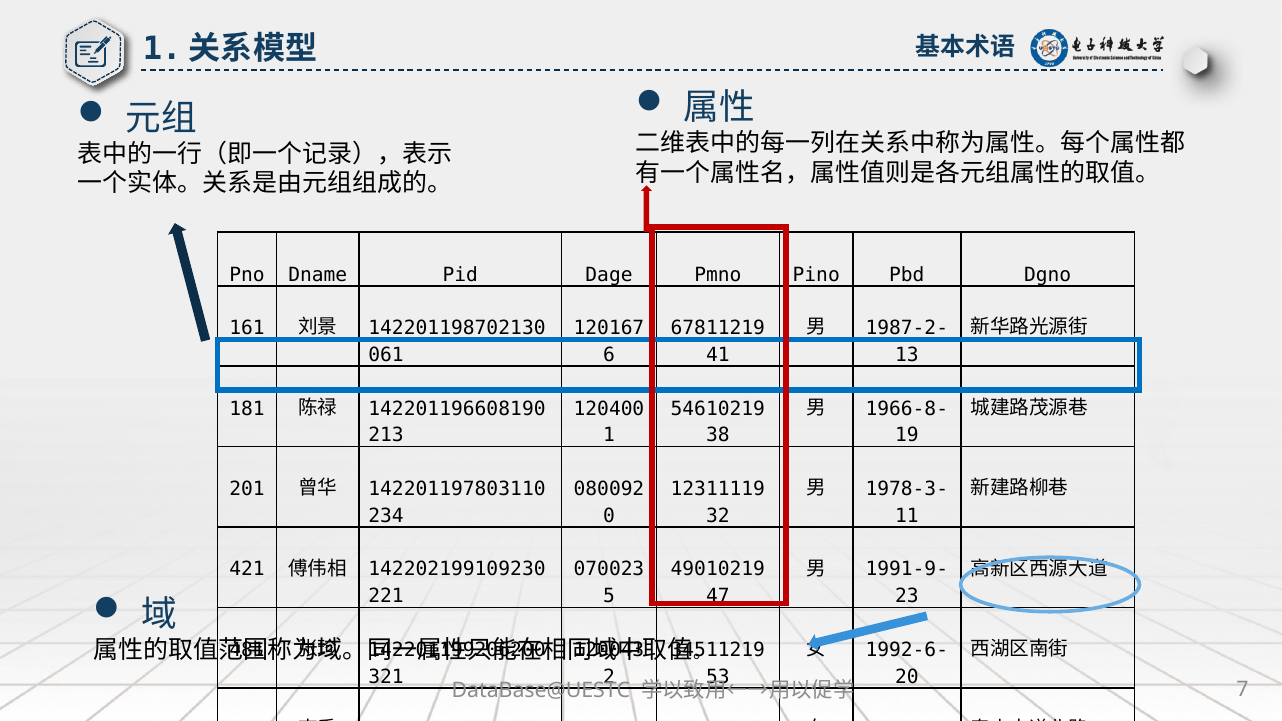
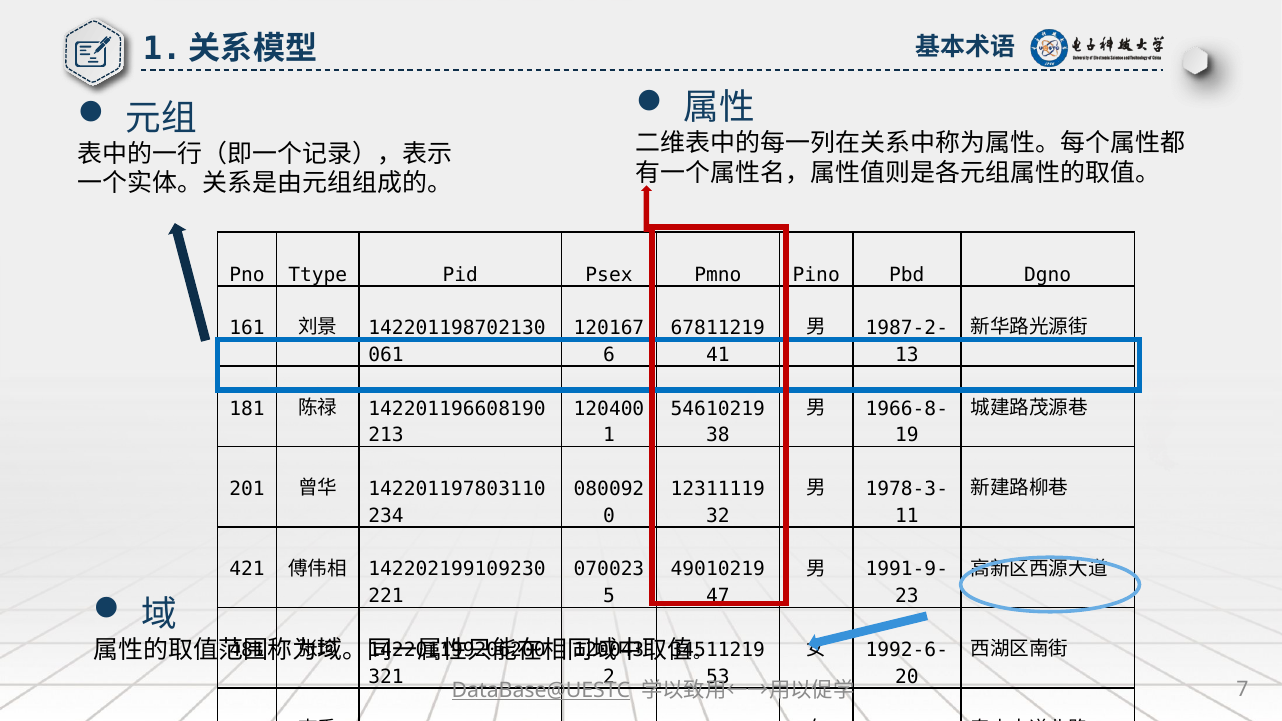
Dname: Dname -> Ttype
Dage: Dage -> Psex
DataBase@UESTC underline: none -> present
